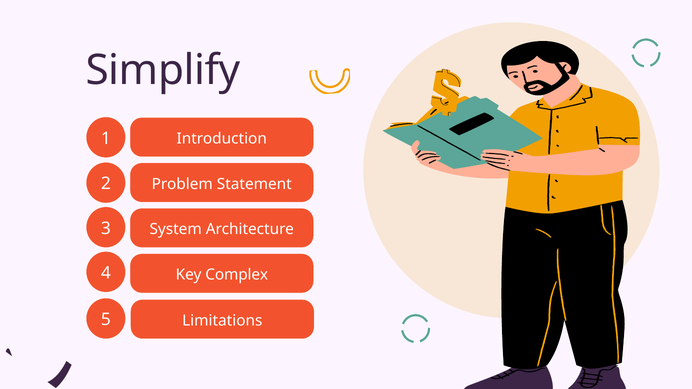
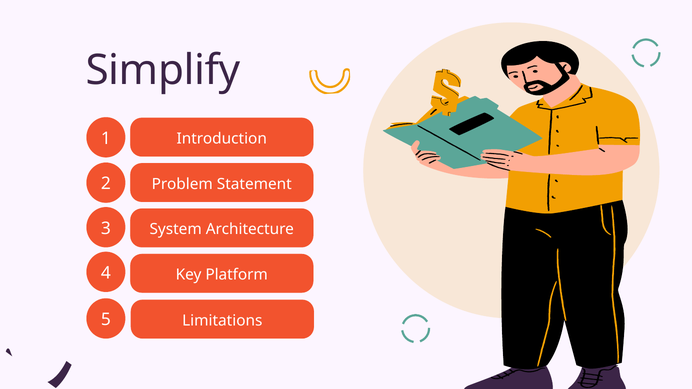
Complex: Complex -> Platform
